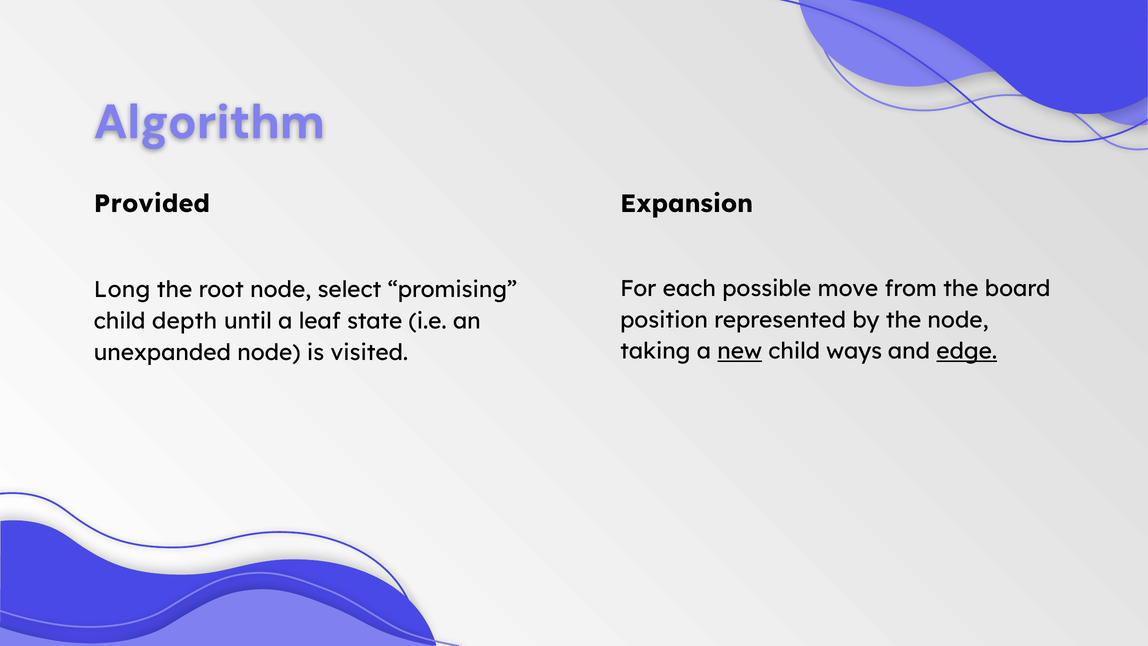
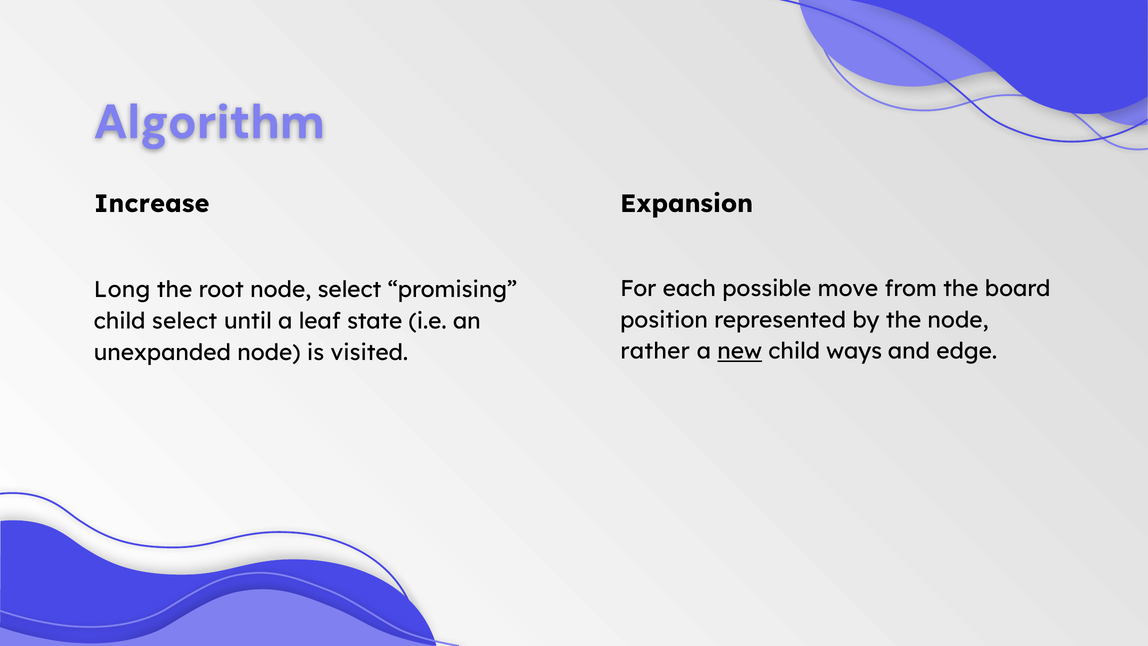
Provided: Provided -> Increase
child depth: depth -> select
taking: taking -> rather
edge underline: present -> none
